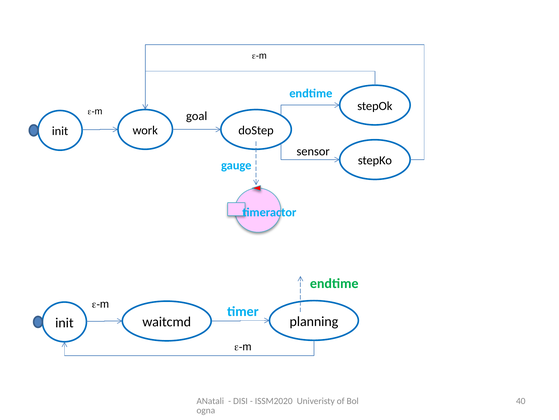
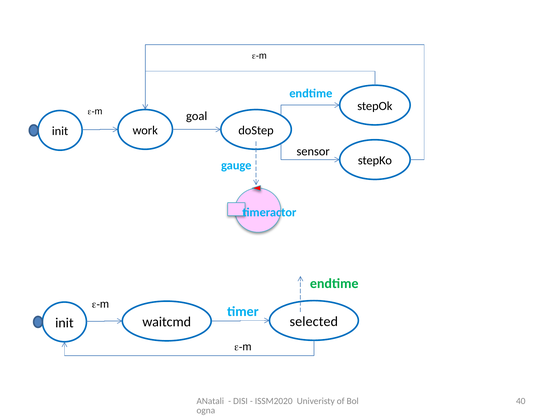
planning: planning -> selected
